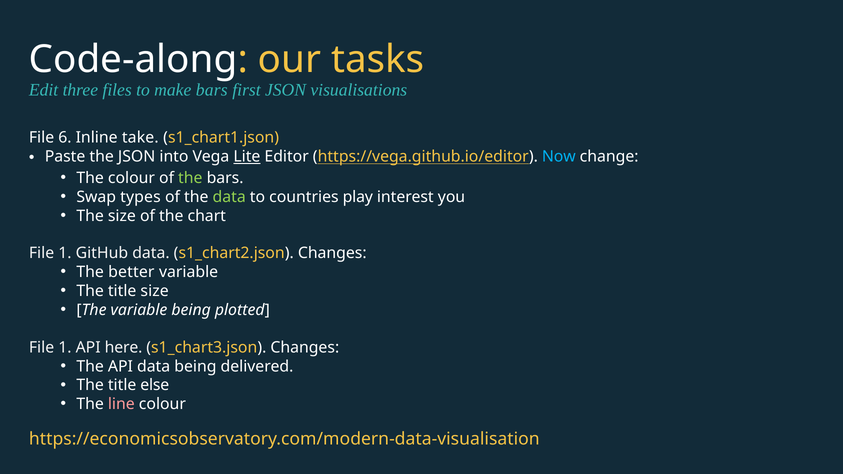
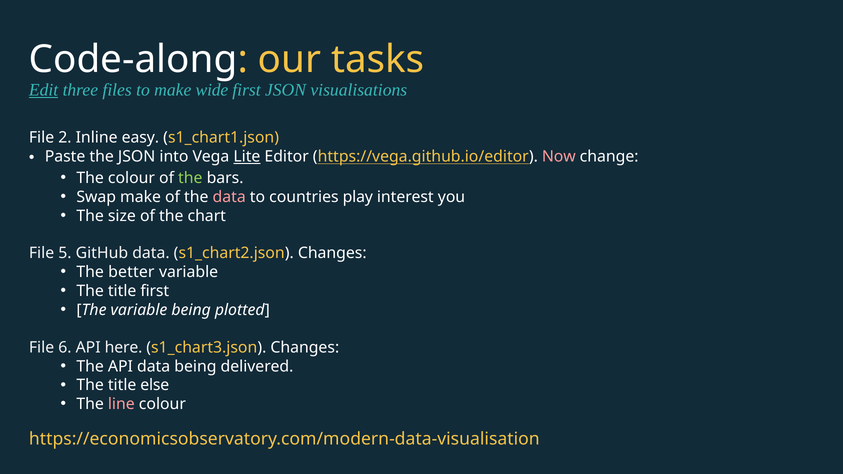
Edit underline: none -> present
make bars: bars -> wide
6: 6 -> 2
take: take -> easy
Now colour: light blue -> pink
Swap types: types -> make
data at (229, 197) colour: light green -> pink
1 at (65, 253): 1 -> 5
title size: size -> first
1 at (65, 347): 1 -> 6
